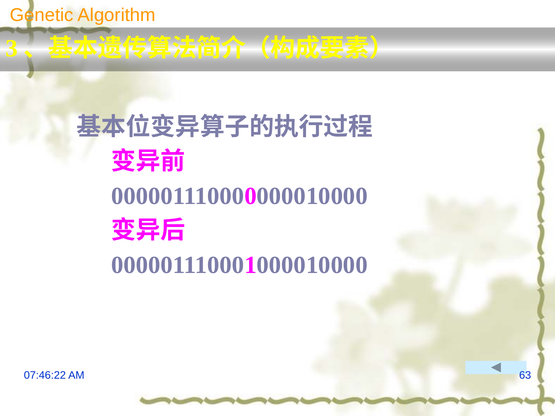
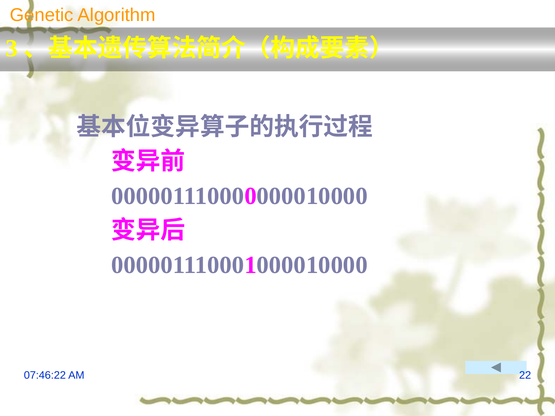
63: 63 -> 22
